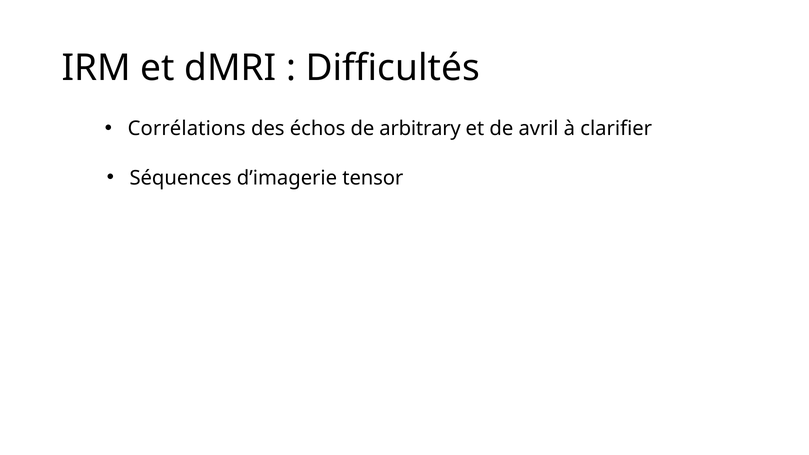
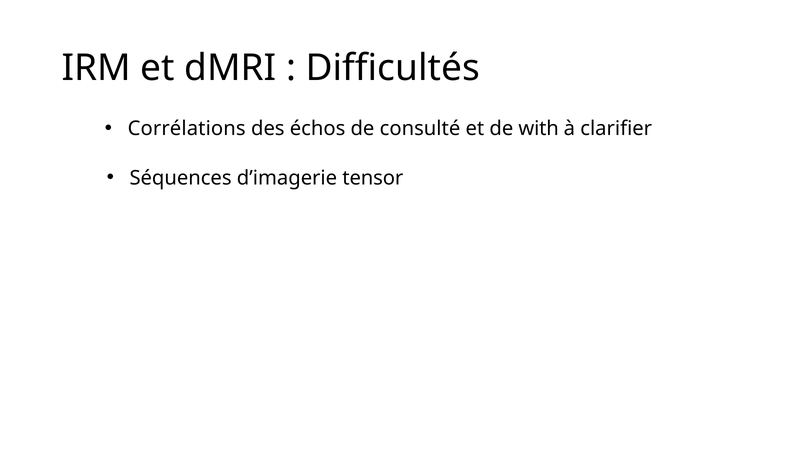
arbitrary: arbitrary -> consulté
avril: avril -> with
